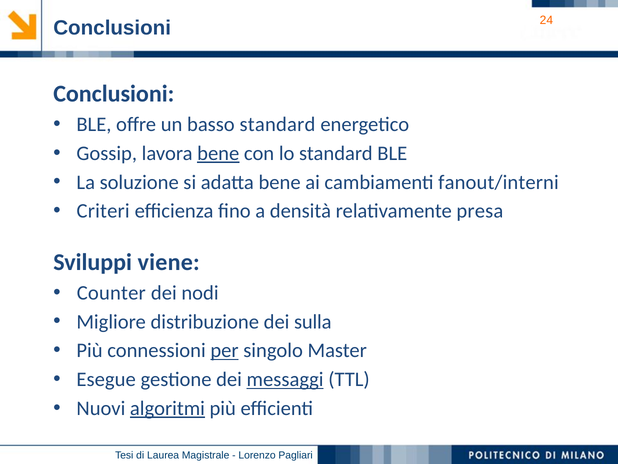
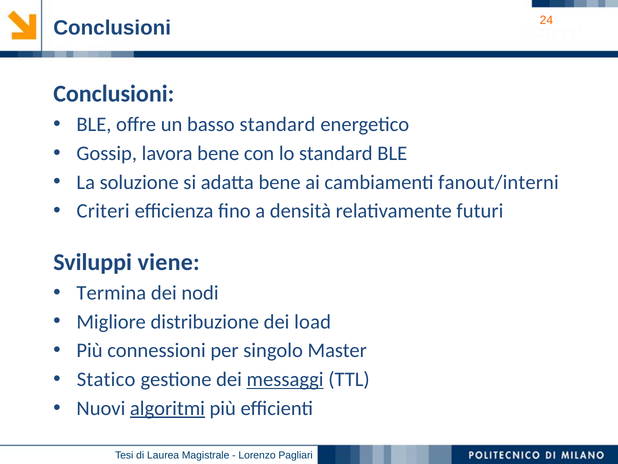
bene at (218, 153) underline: present -> none
presa: presa -> futuri
Counter: Counter -> Termina
sulla: sulla -> load
per underline: present -> none
Esegue: Esegue -> Statico
